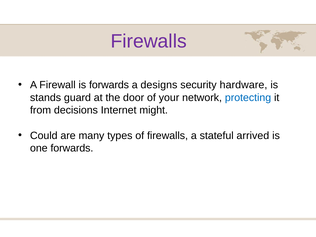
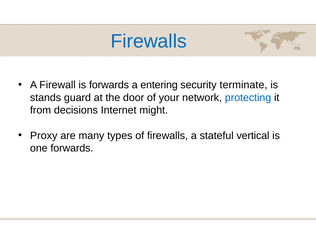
Firewalls at (149, 41) colour: purple -> blue
designs: designs -> entering
hardware: hardware -> terminate
Could: Could -> Proxy
arrived: arrived -> vertical
